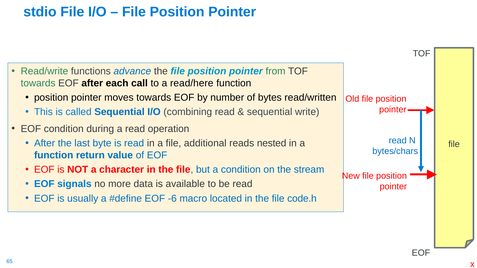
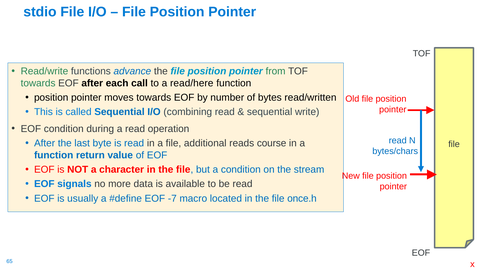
nested: nested -> course
-6: -6 -> -7
code.h: code.h -> once.h
